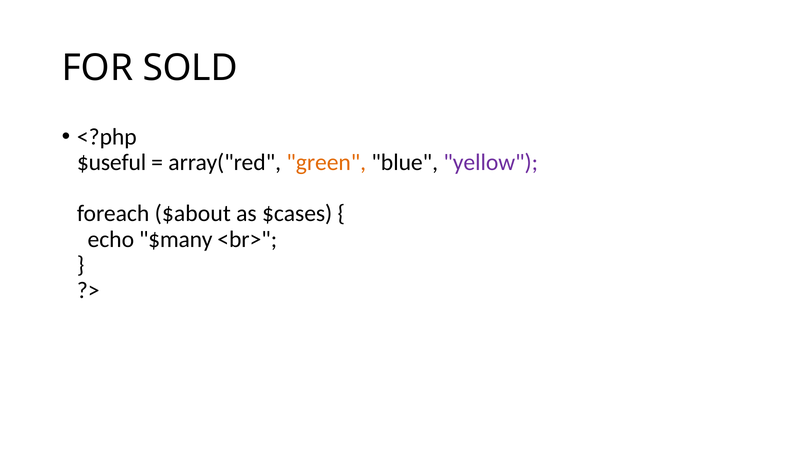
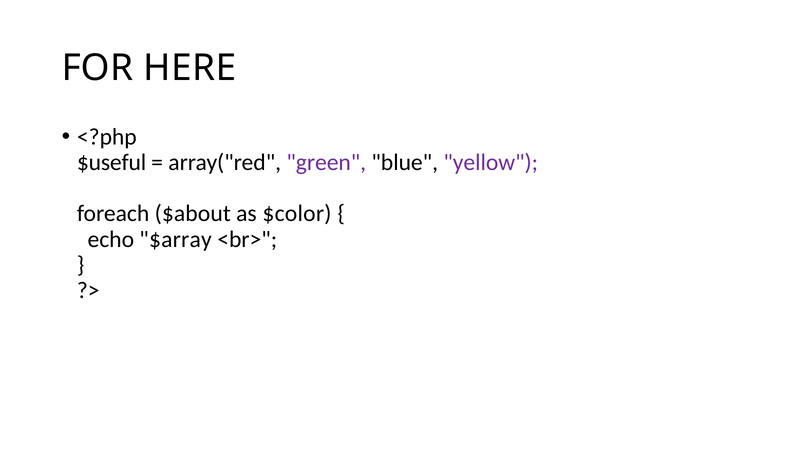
SOLD: SOLD -> HERE
green colour: orange -> purple
$cases: $cases -> $color
$many: $many -> $array
